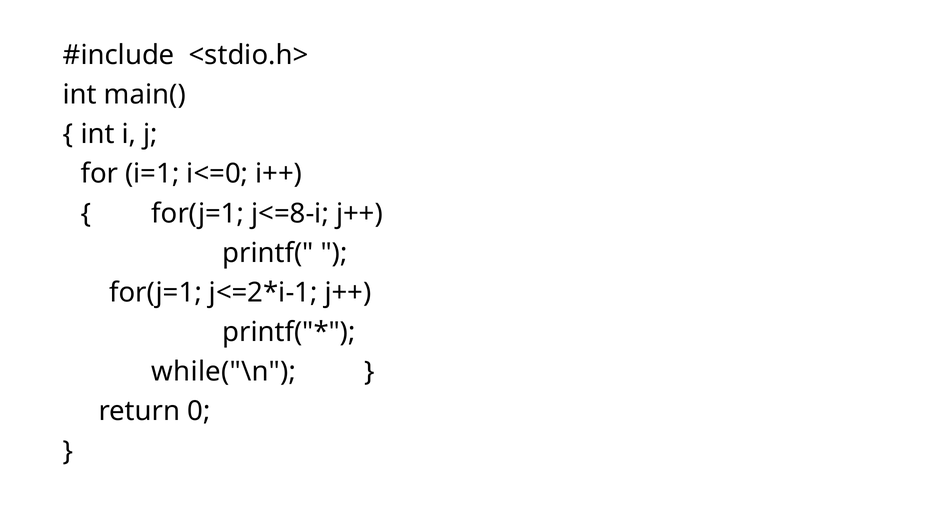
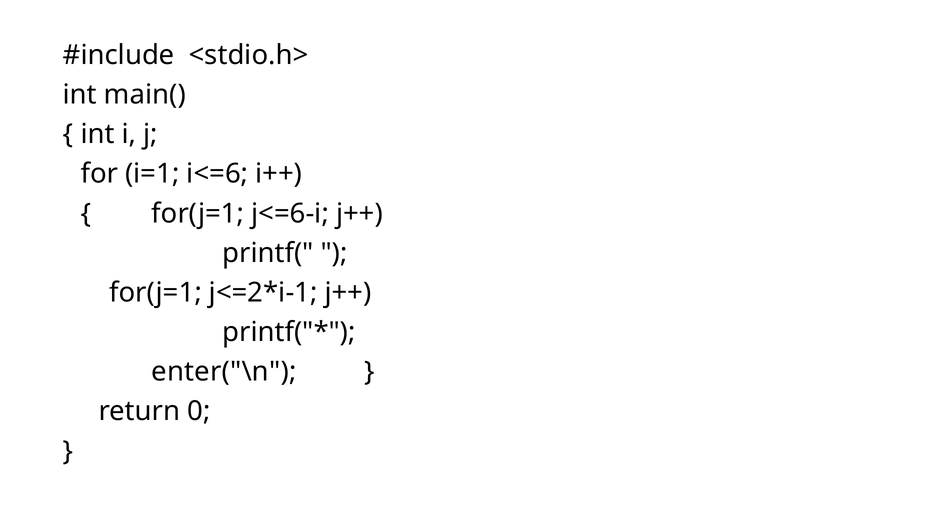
i<=0: i<=0 -> i<=6
j<=8-i: j<=8-i -> j<=6-i
while("\n: while("\n -> enter("\n
